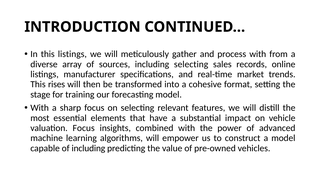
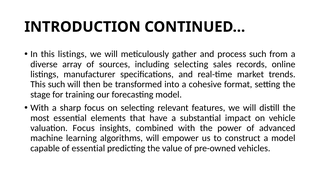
process with: with -> such
This rises: rises -> such
of including: including -> essential
